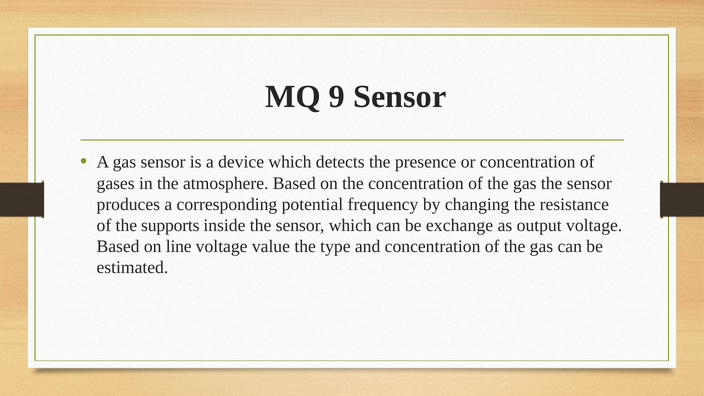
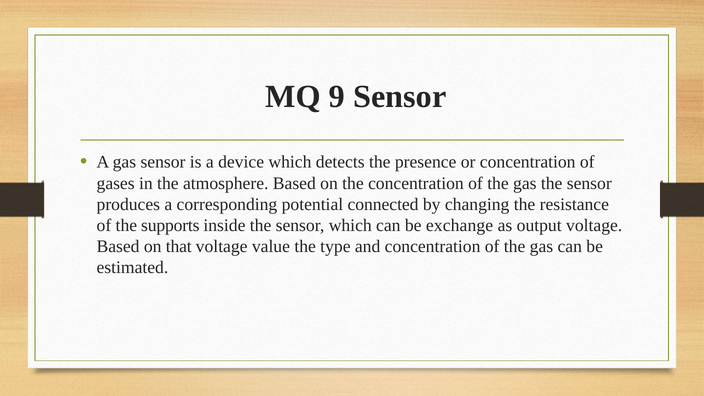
frequency: frequency -> connected
line: line -> that
